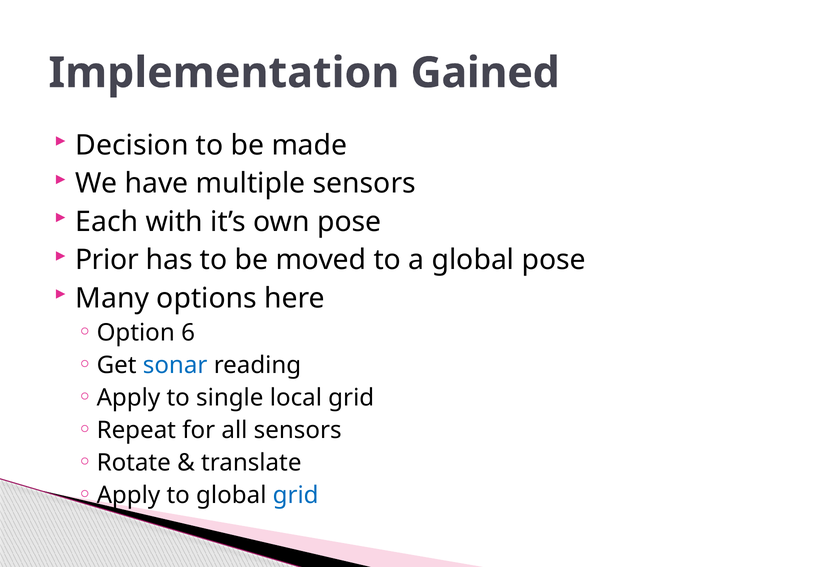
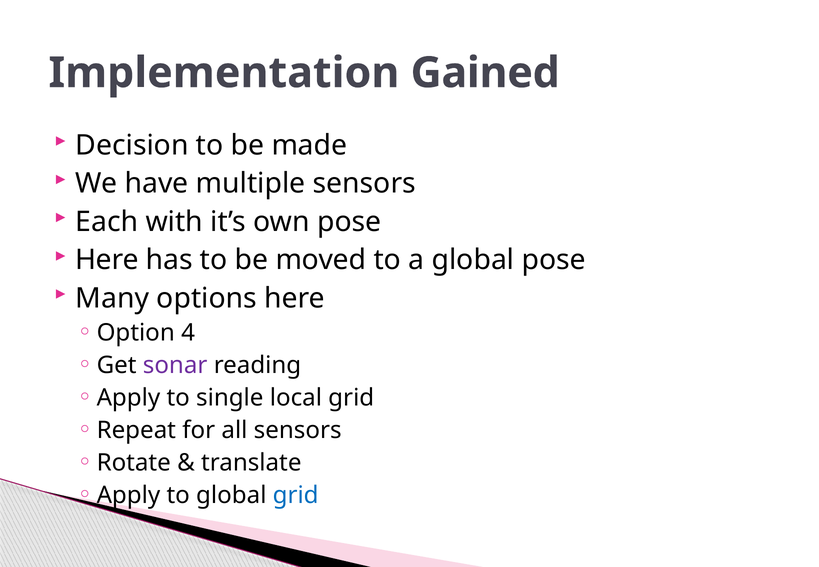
Prior at (107, 260): Prior -> Here
6: 6 -> 4
sonar colour: blue -> purple
